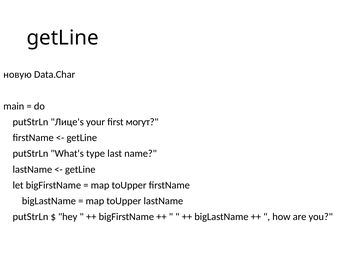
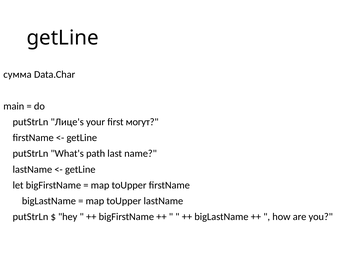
новую: новую -> сумма
type: type -> path
